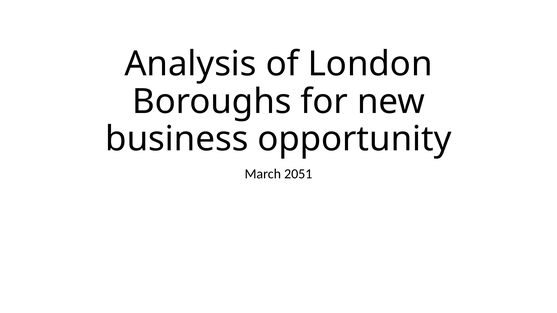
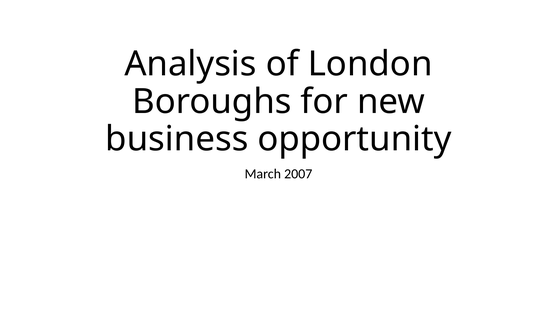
2051: 2051 -> 2007
